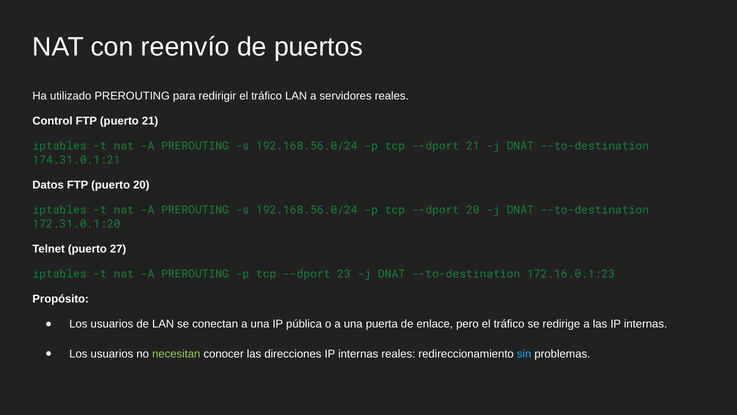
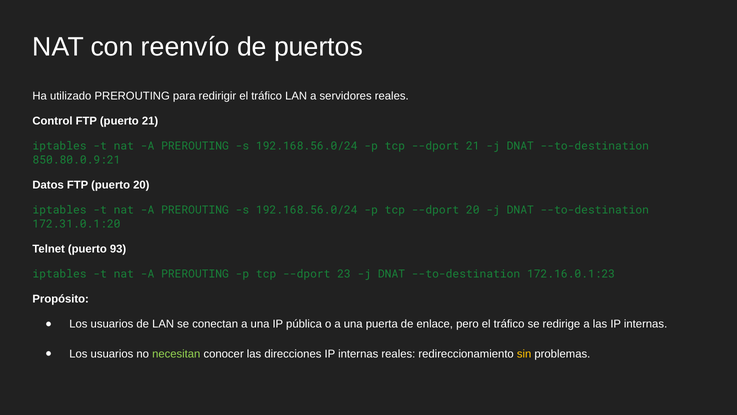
174.31.0.1:21: 174.31.0.1:21 -> 850.80.0.9:21
27: 27 -> 93
sin colour: light blue -> yellow
